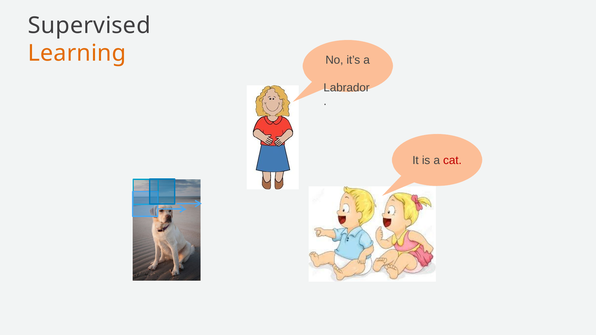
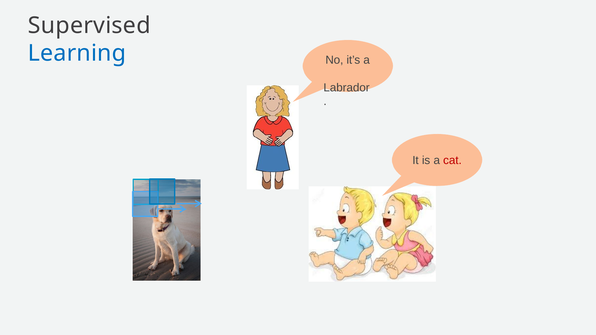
Learning colour: orange -> blue
